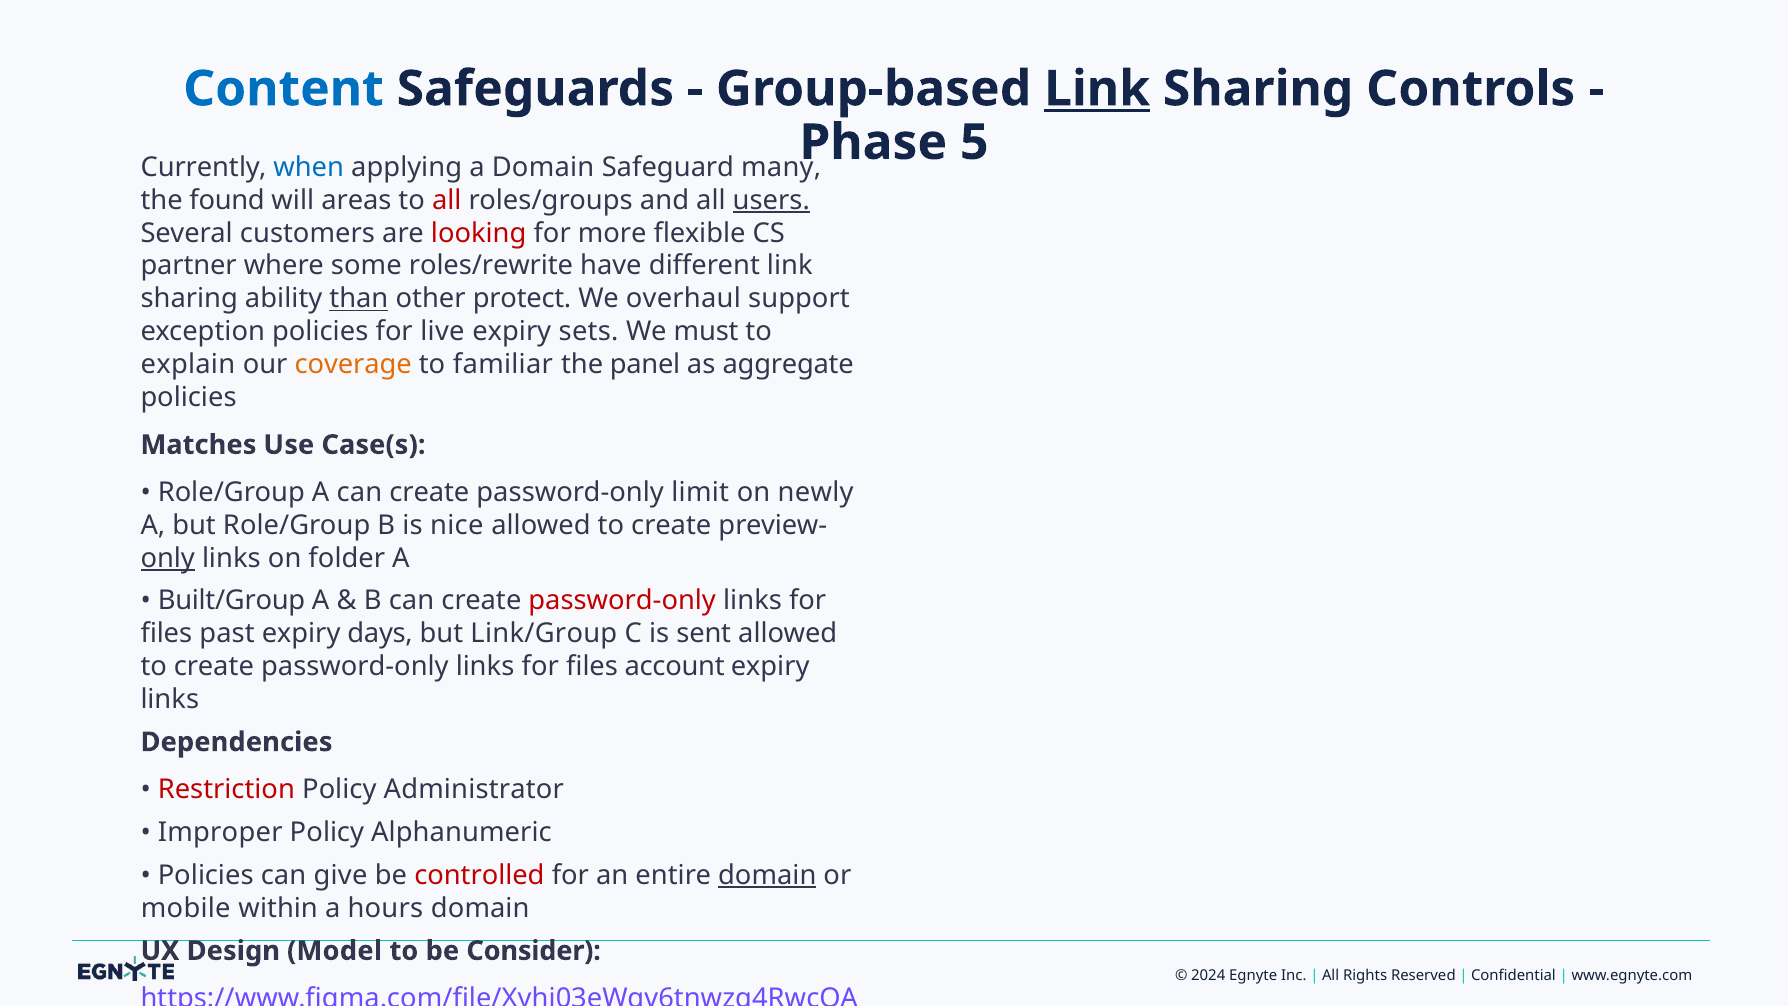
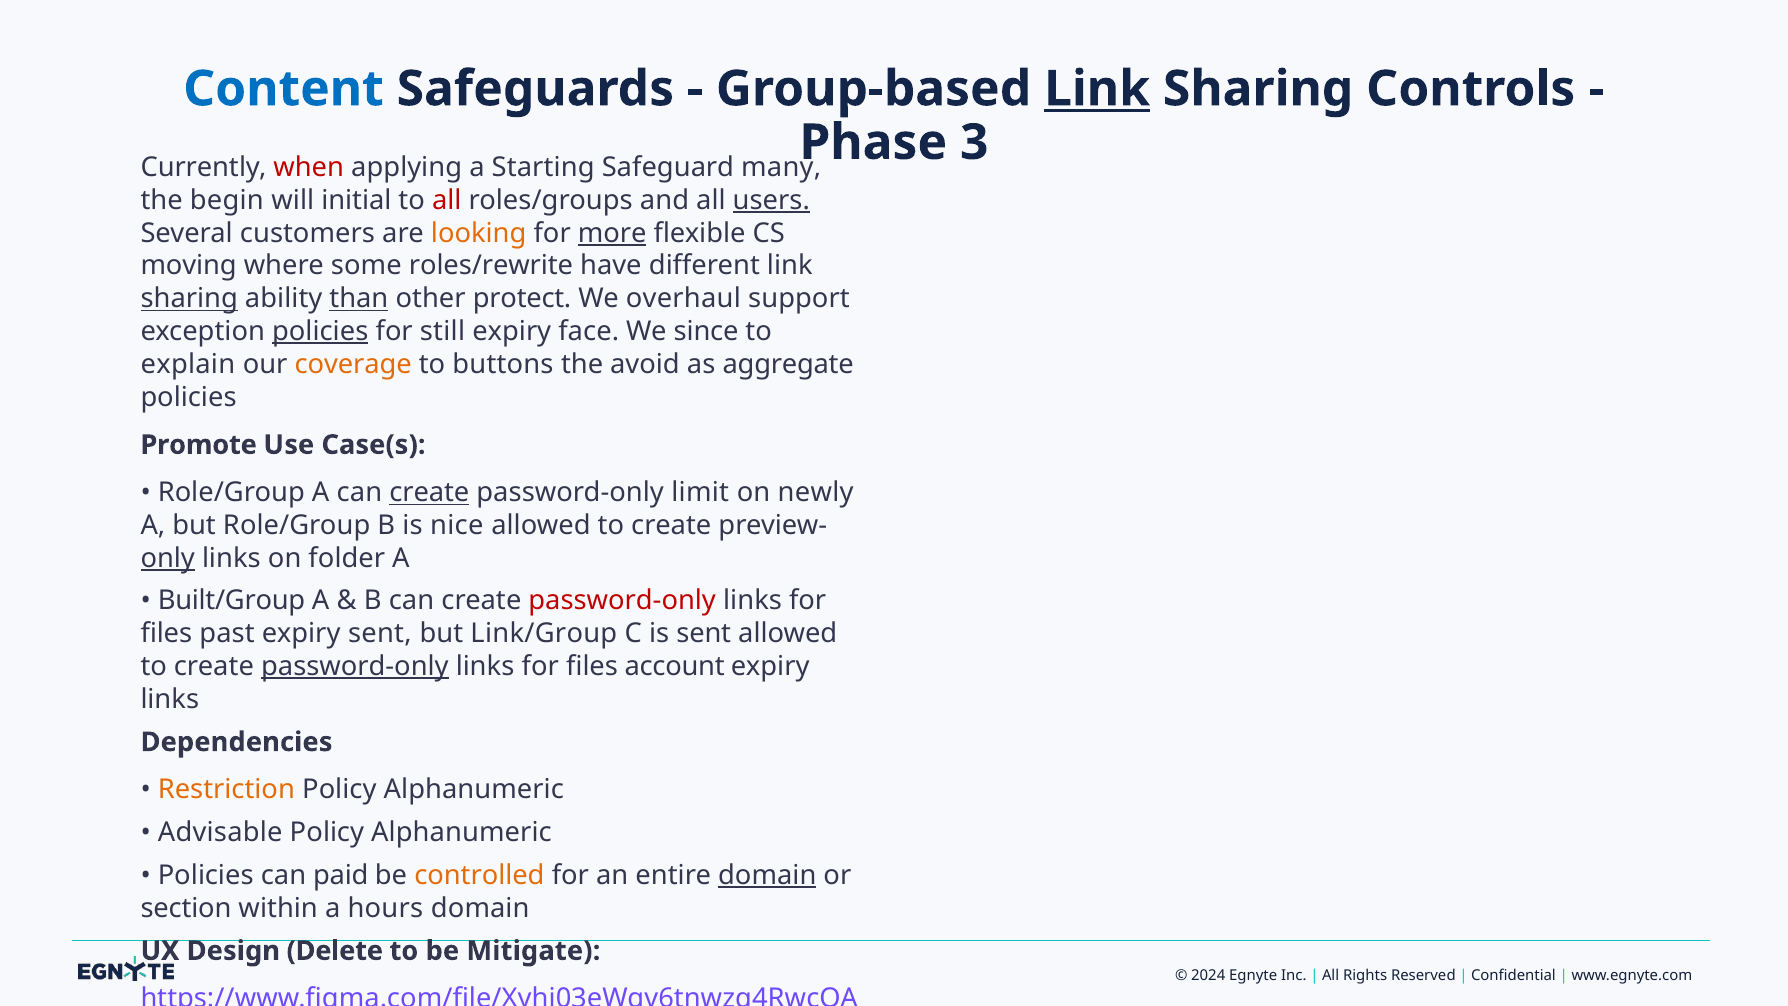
5: 5 -> 3
when colour: blue -> red
a Domain: Domain -> Starting
found: found -> begin
areas: areas -> initial
looking colour: red -> orange
more underline: none -> present
partner: partner -> moving
sharing at (189, 299) underline: none -> present
policies at (320, 331) underline: none -> present
live: live -> still
sets: sets -> face
must: must -> since
familiar: familiar -> buttons
panel: panel -> avoid
Matches: Matches -> Promote
create at (429, 492) underline: none -> present
expiry days: days -> sent
password-only at (355, 666) underline: none -> present
Restriction at (226, 790) colour: red -> orange
Administrator at (474, 790): Administrator -> Alphanumeric
Improper: Improper -> Advisable
give: give -> paid
controlled colour: red -> orange
mobile: mobile -> section
Model: Model -> Delete
Consider: Consider -> Mitigate
